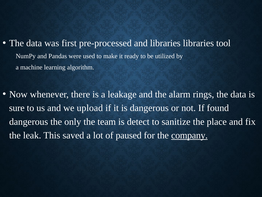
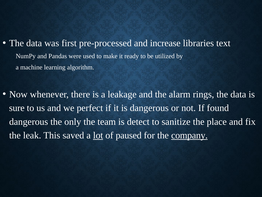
and libraries: libraries -> increase
tool: tool -> text
upload: upload -> perfect
lot underline: none -> present
